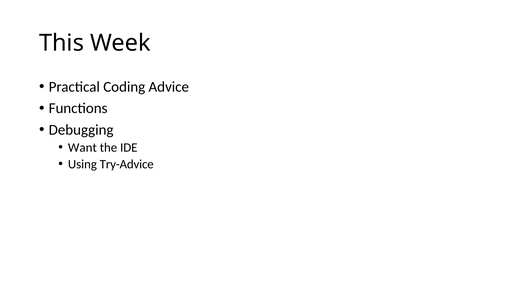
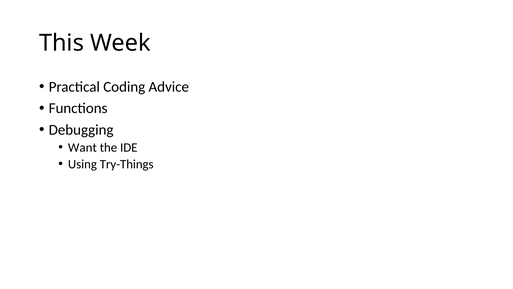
Try-Advice: Try-Advice -> Try-Things
